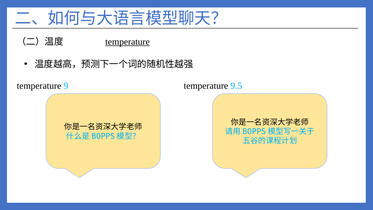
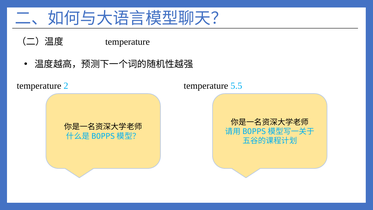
temperature at (128, 42) underline: present -> none
9: 9 -> 2
9.5: 9.5 -> 5.5
